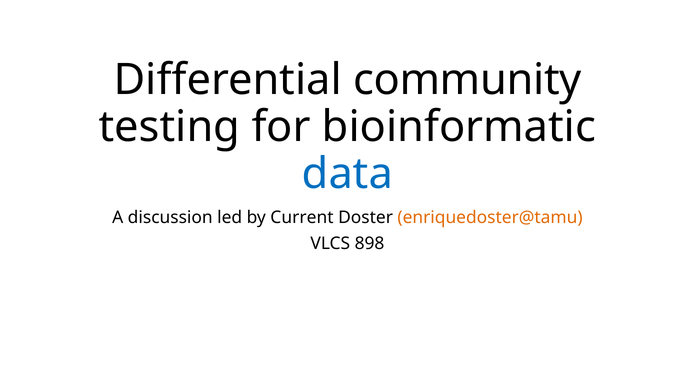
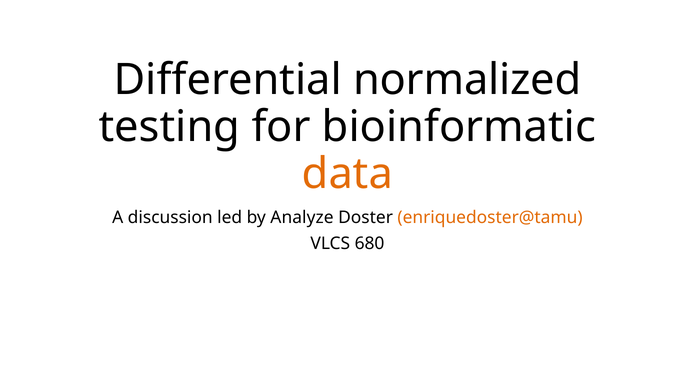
community: community -> normalized
data colour: blue -> orange
Current: Current -> Analyze
898: 898 -> 680
